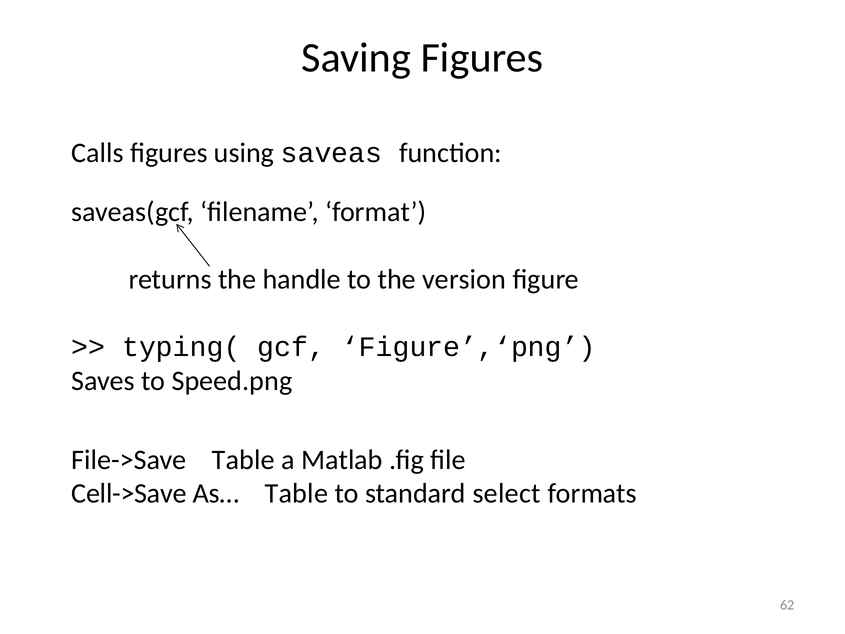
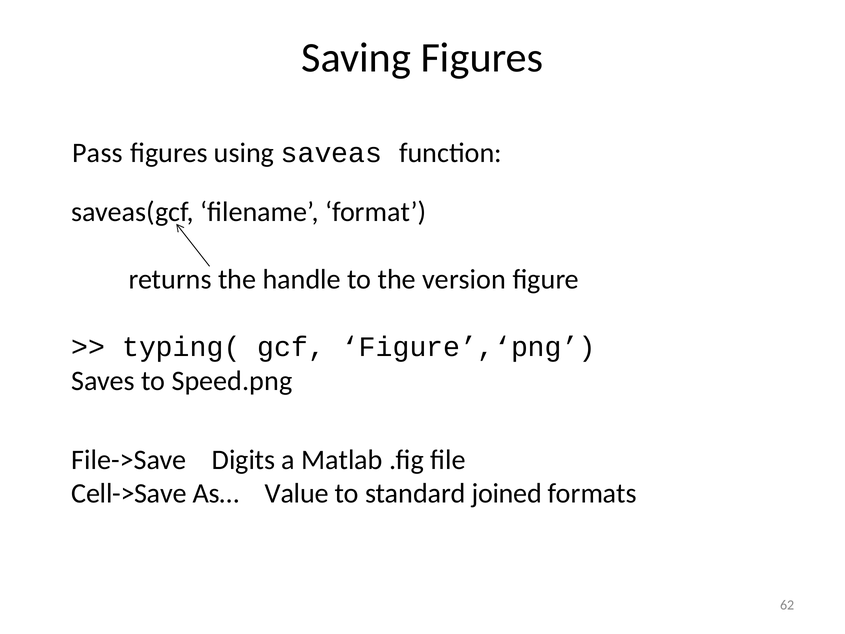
Calls: Calls -> Pass
File->Save Table: Table -> Digits
As… Table: Table -> Value
select: select -> joined
